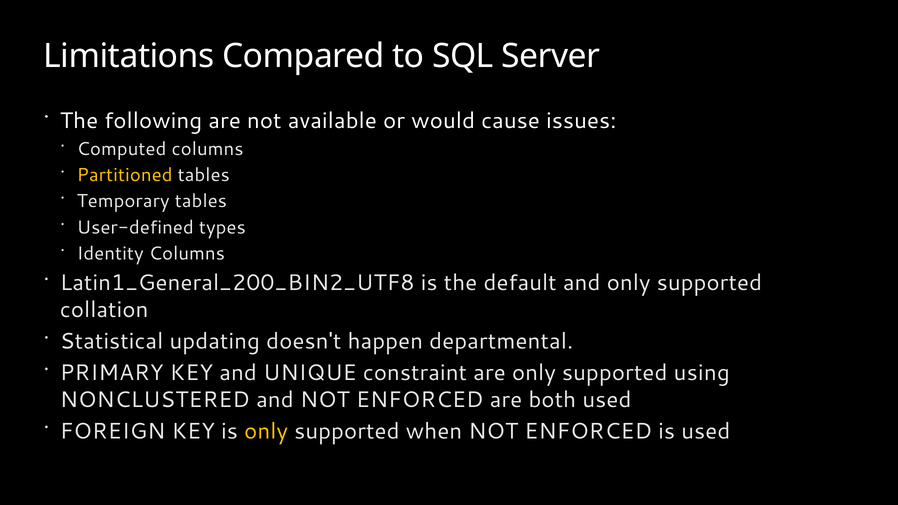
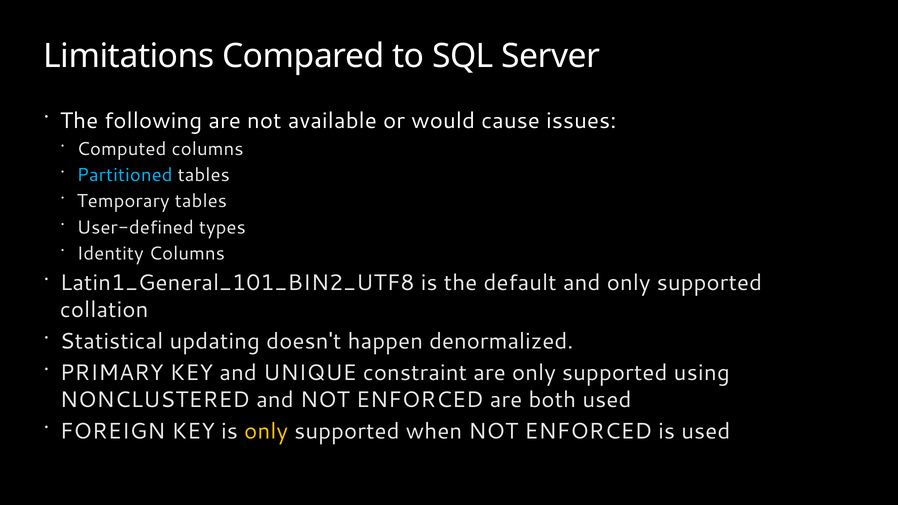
Partitioned colour: yellow -> light blue
Latin1_General_200_BIN2_UTF8: Latin1_General_200_BIN2_UTF8 -> Latin1_General_101_BIN2_UTF8
departmental: departmental -> denormalized
